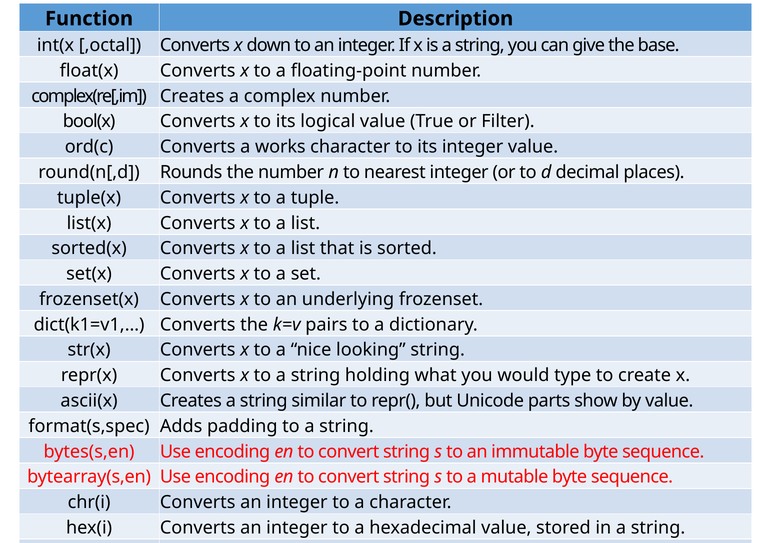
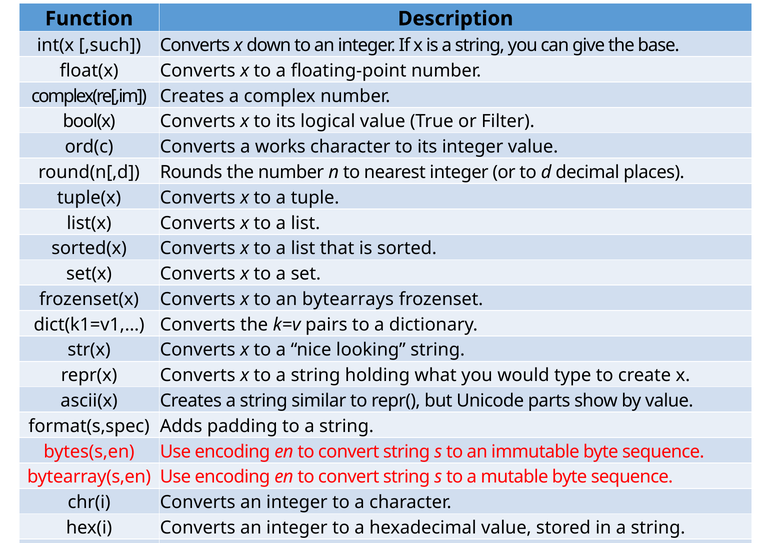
,octal: ,octal -> ,such
underlying: underlying -> bytearrays
